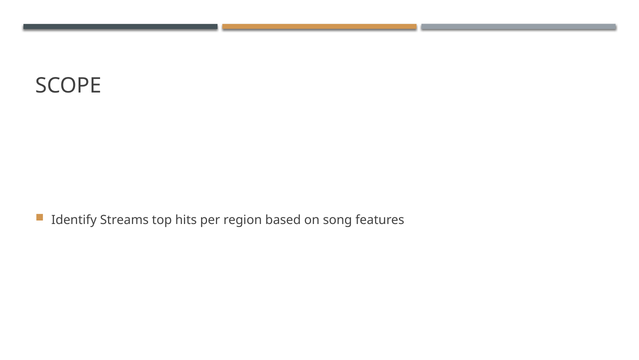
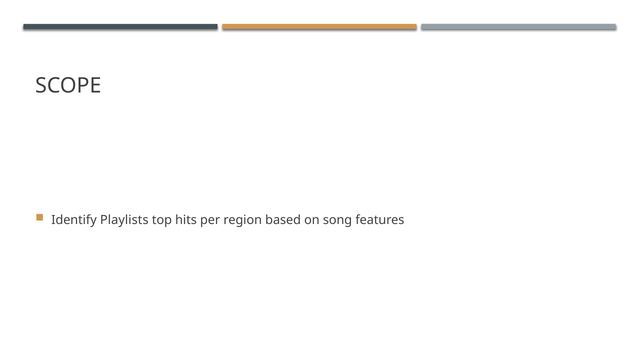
Streams: Streams -> Playlists
